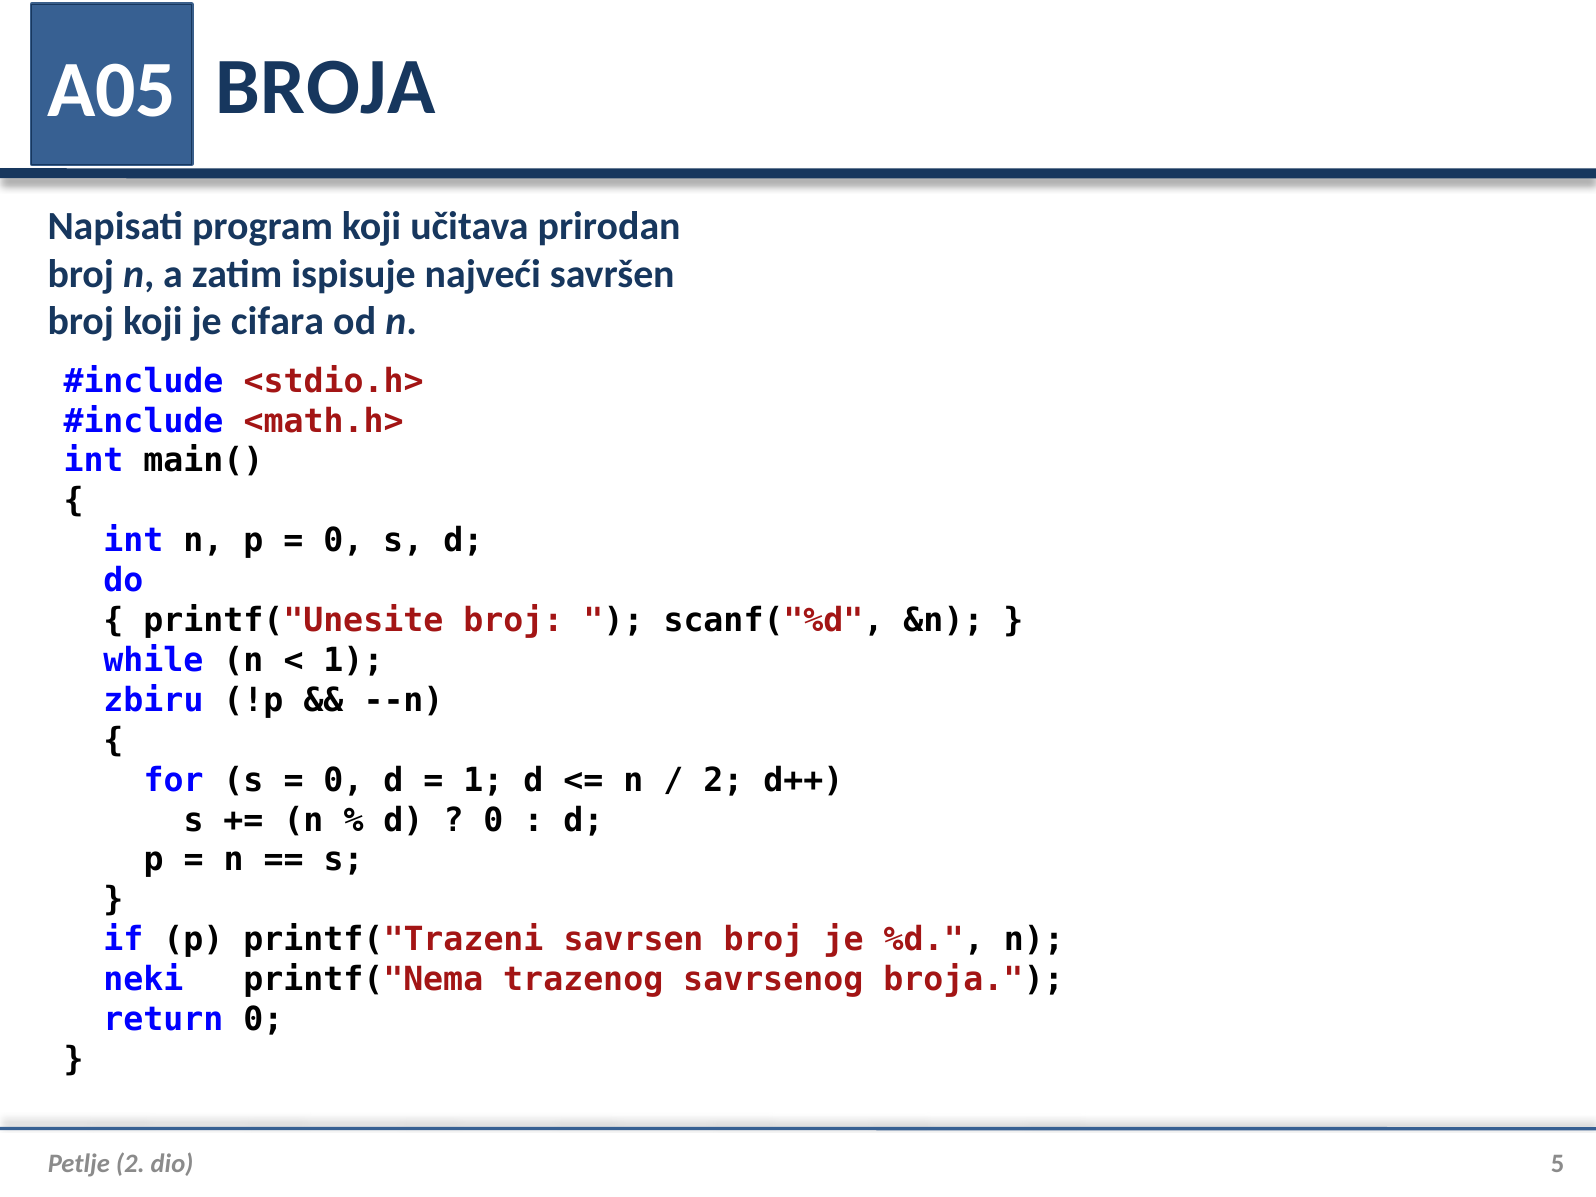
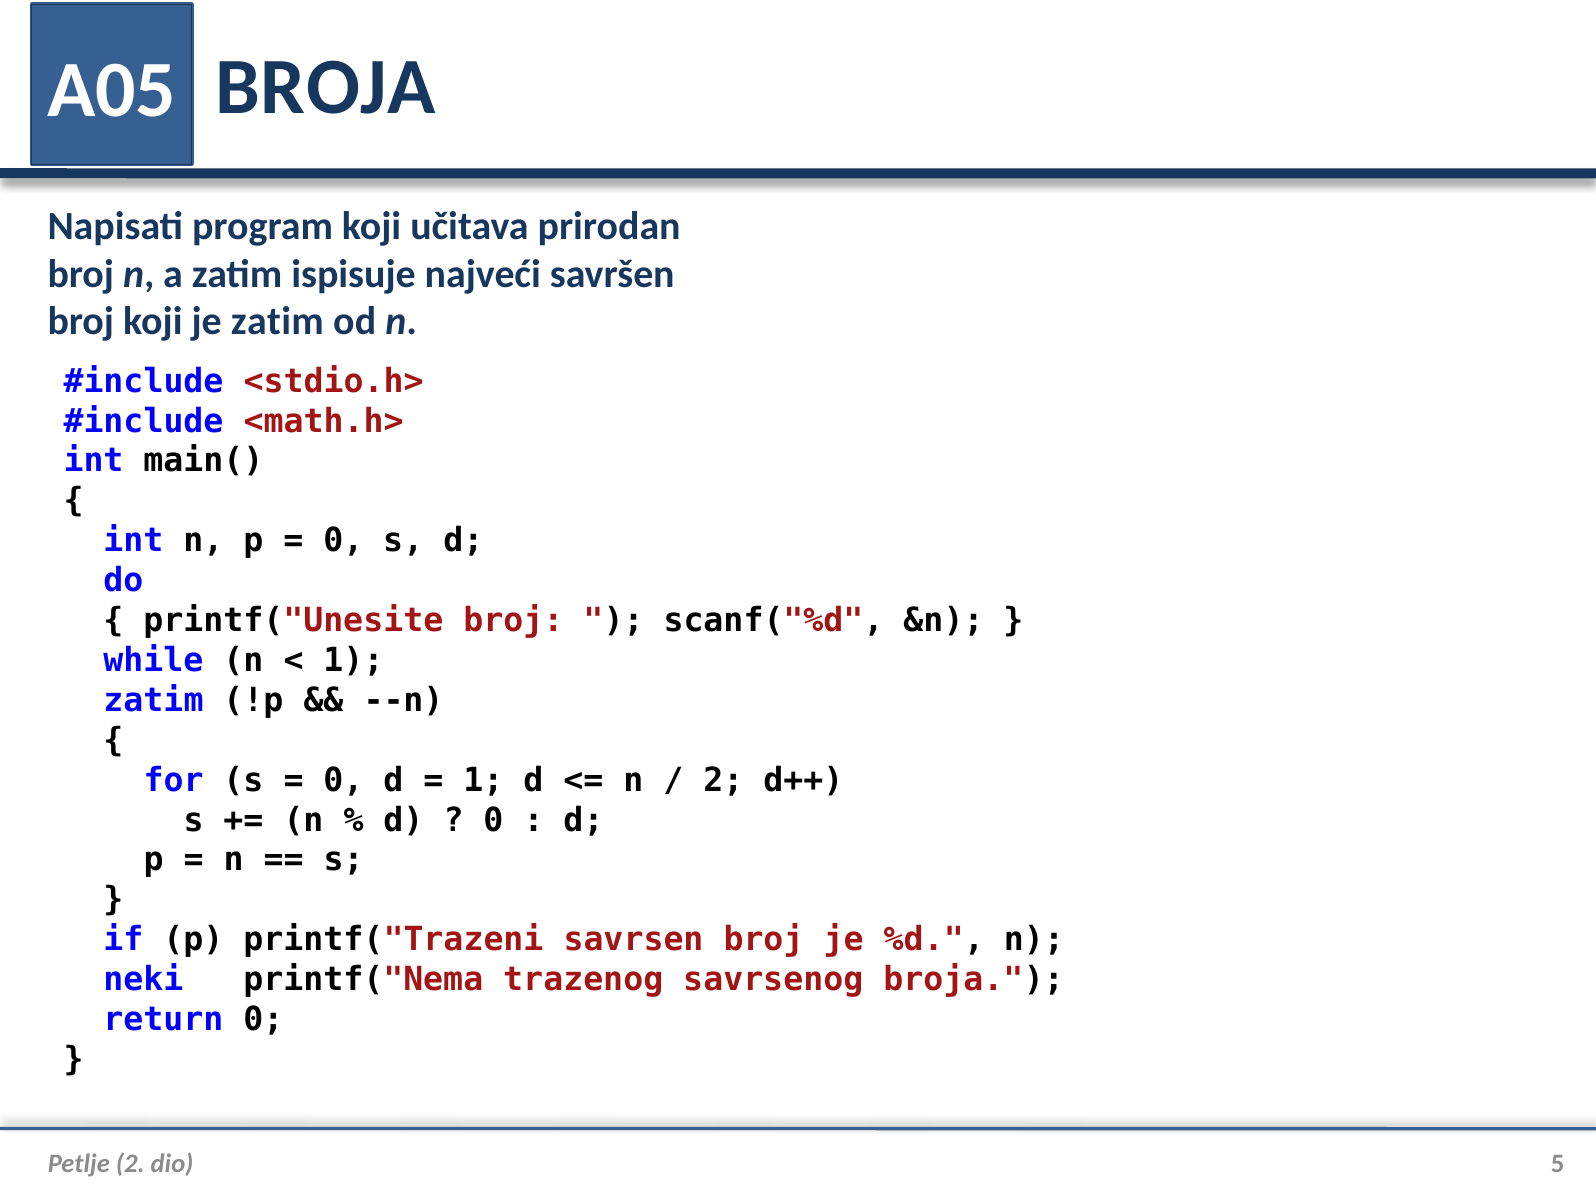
je cifara: cifara -> zatim
zbiru at (154, 700): zbiru -> zatim
